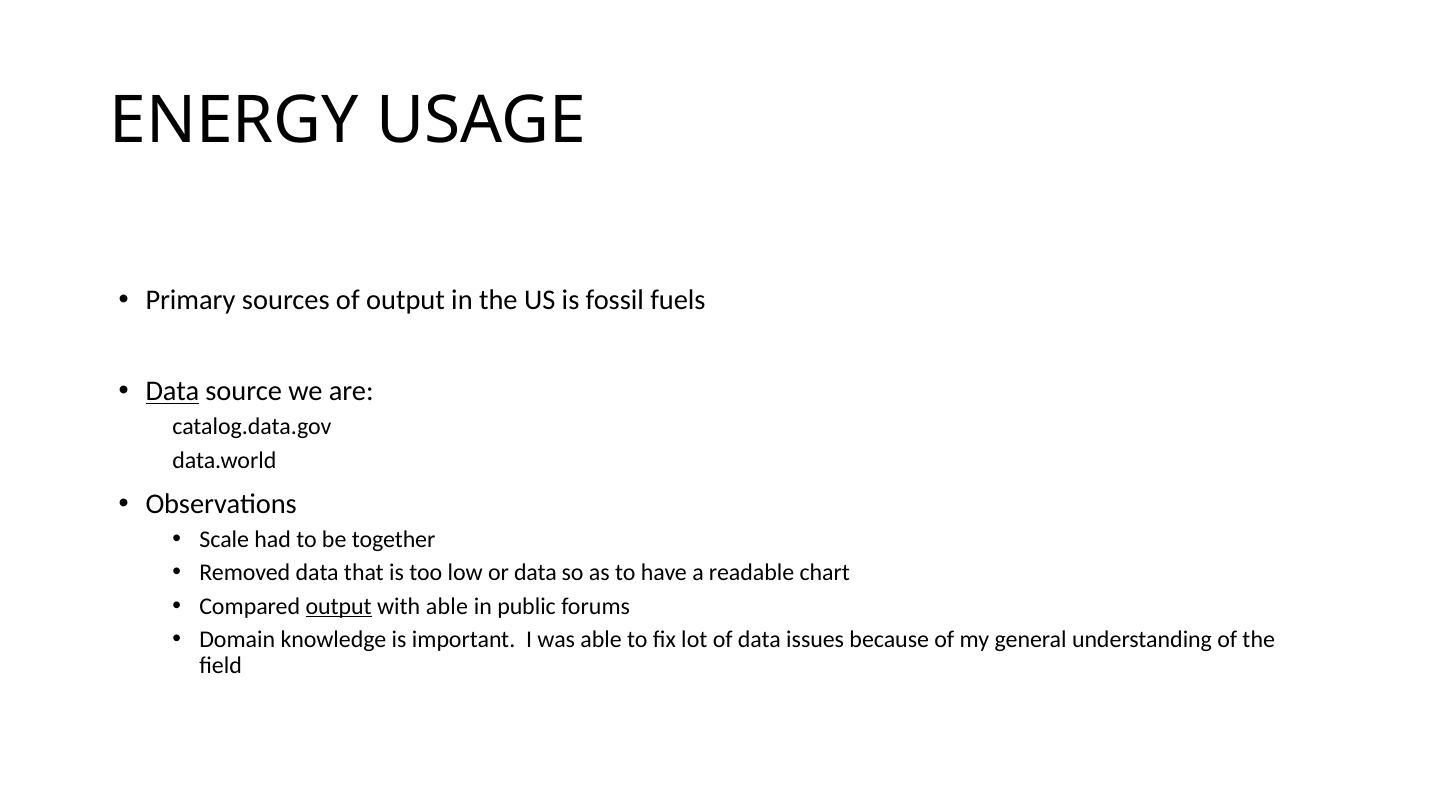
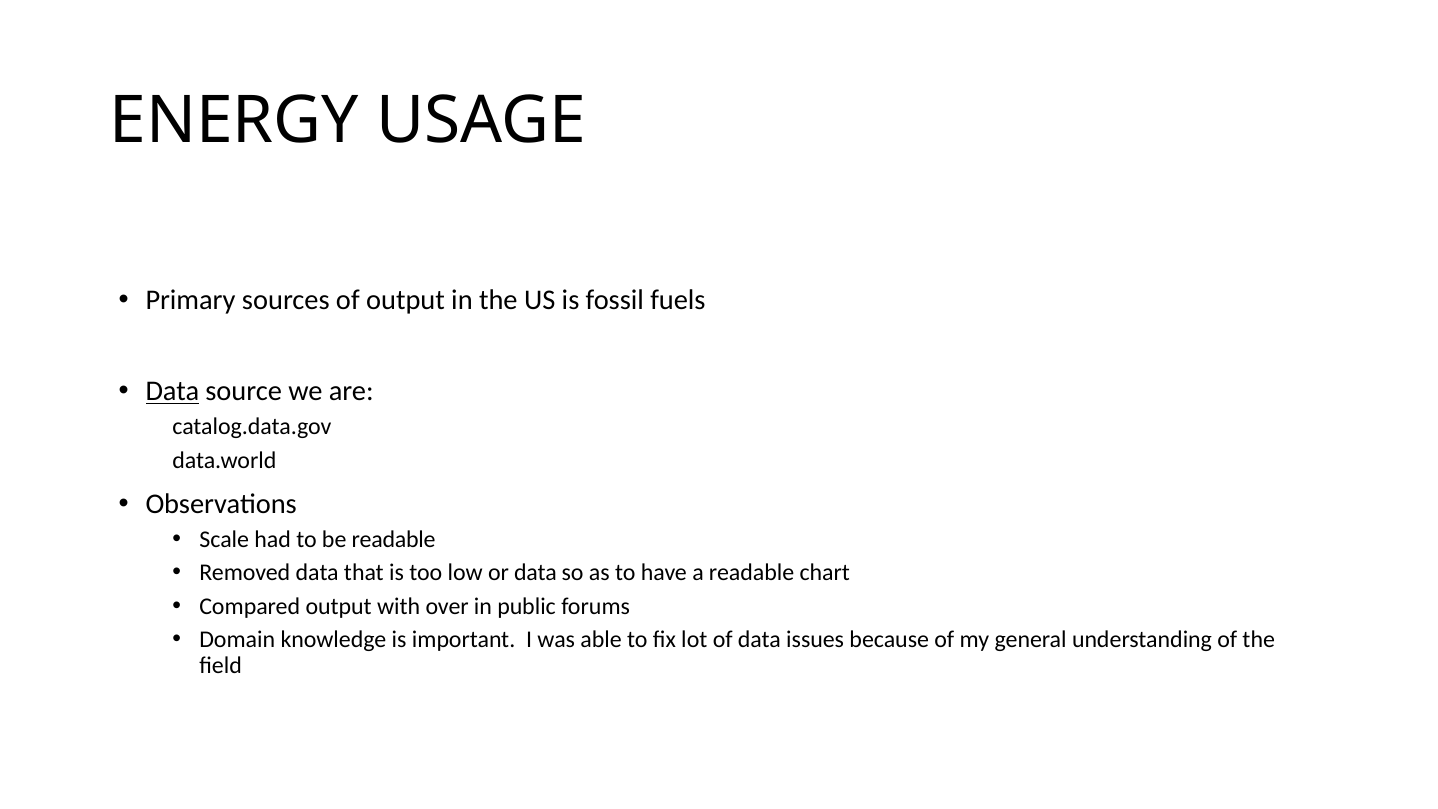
be together: together -> readable
output at (339, 606) underline: present -> none
with able: able -> over
